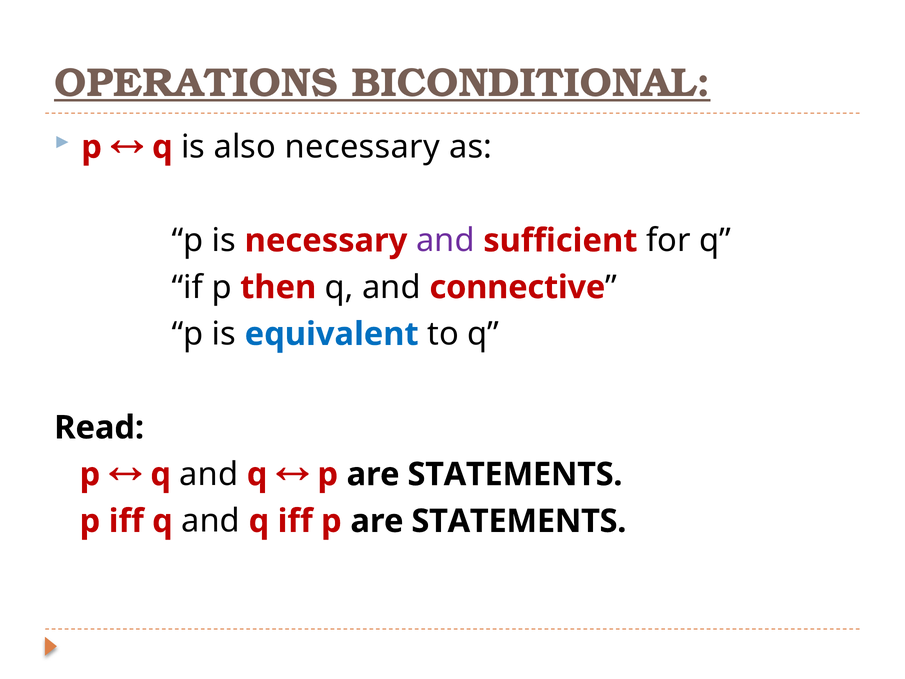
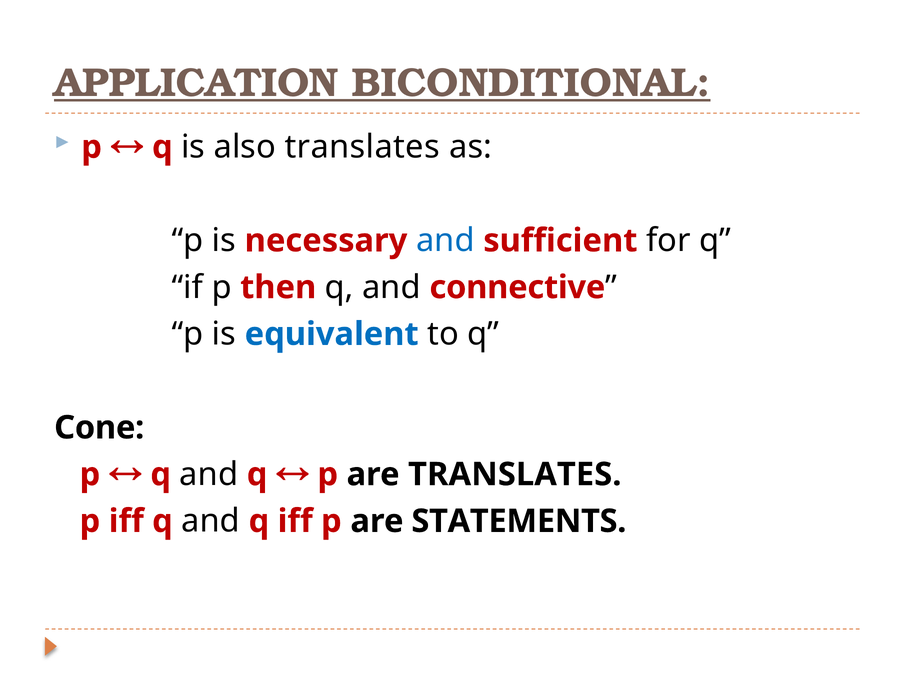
OPERATIONS: OPERATIONS -> APPLICATION
also necessary: necessary -> translates
and at (445, 241) colour: purple -> blue
Read: Read -> Cone
STATEMENTS at (515, 474): STATEMENTS -> TRANSLATES
